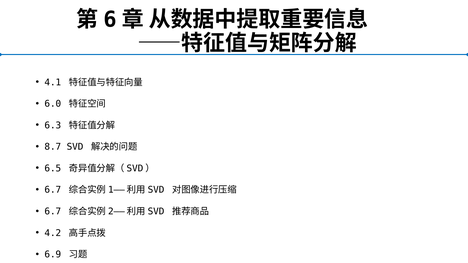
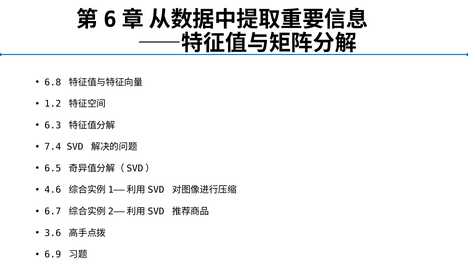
4.1: 4.1 -> 6.8
6.0: 6.0 -> 1.2
8.7: 8.7 -> 7.4
6.7 at (53, 190): 6.7 -> 4.6
4.2: 4.2 -> 3.6
